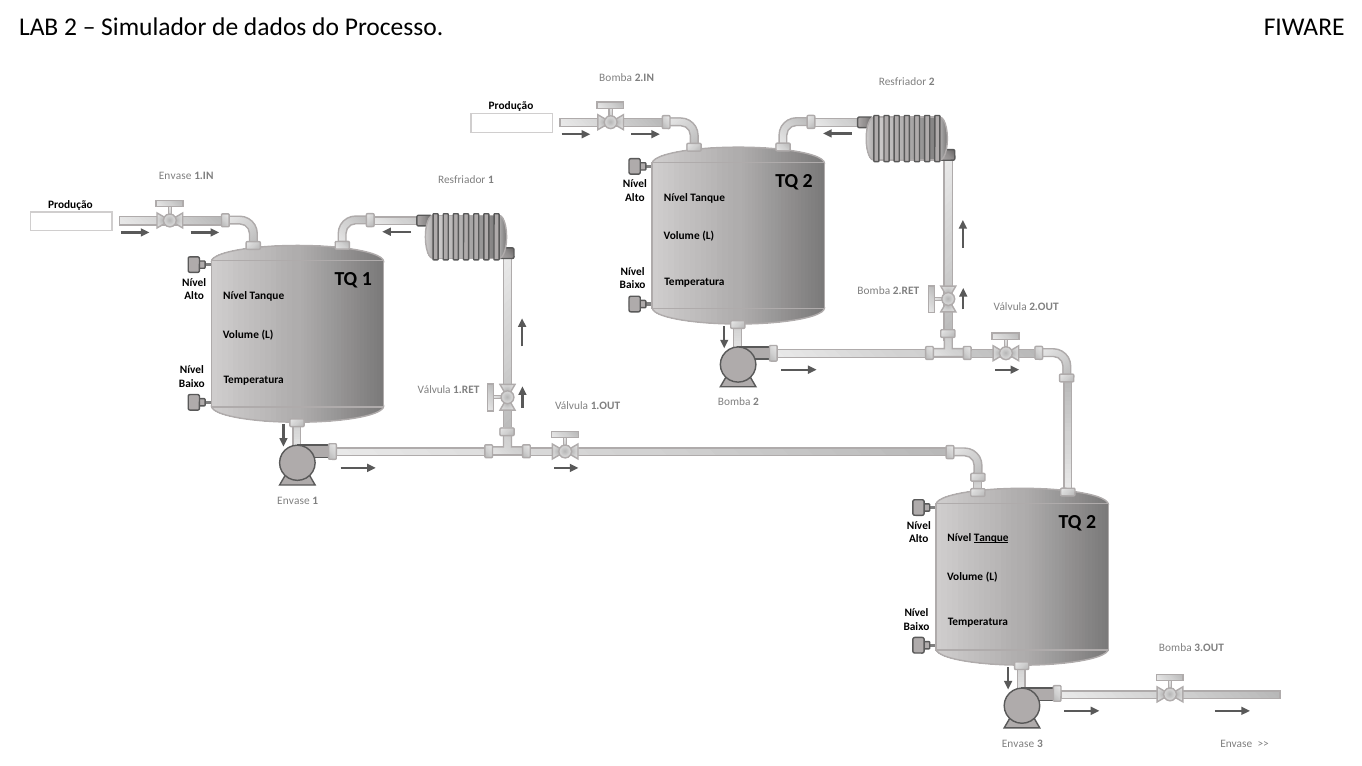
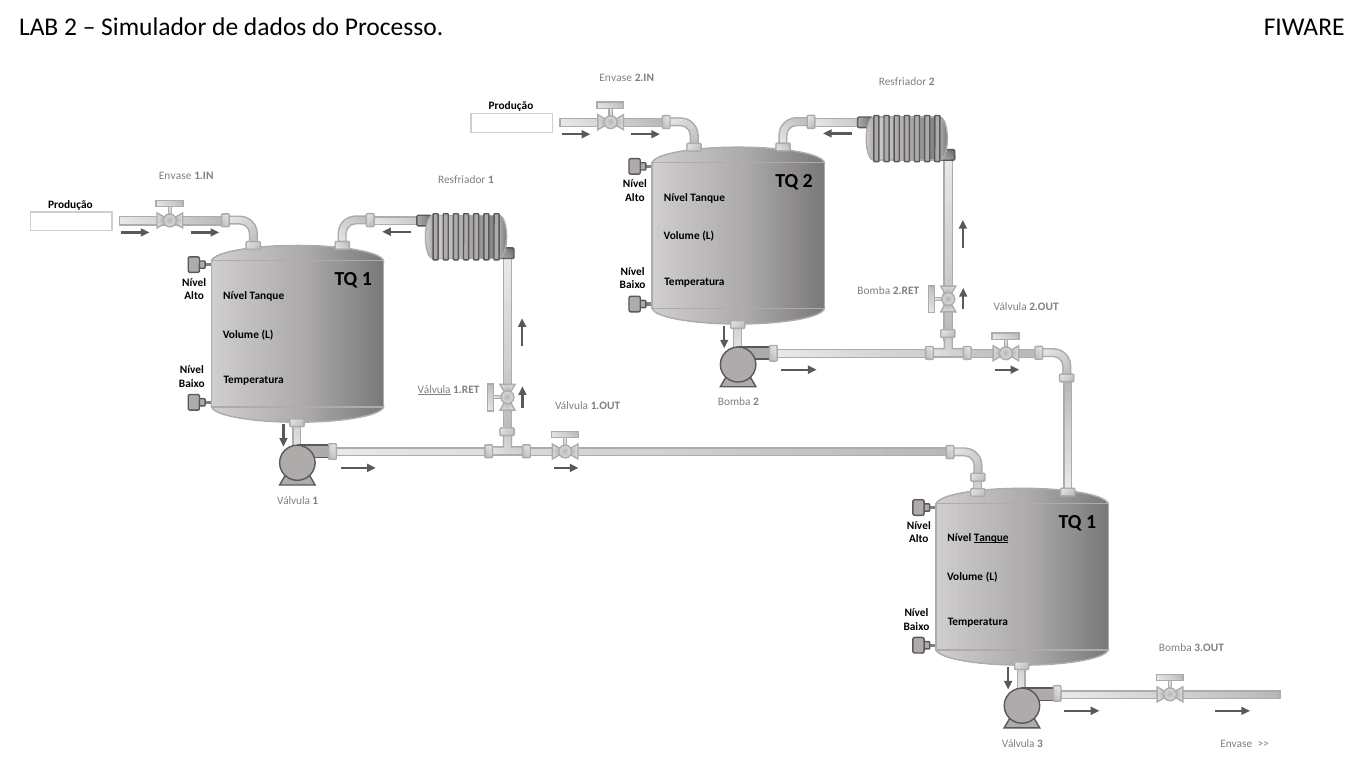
Bomba at (616, 77): Bomba -> Envase
Válvula at (434, 390) underline: none -> present
Envase at (293, 501): Envase -> Válvula
2 at (1091, 522): 2 -> 1
Envase at (1018, 744): Envase -> Válvula
